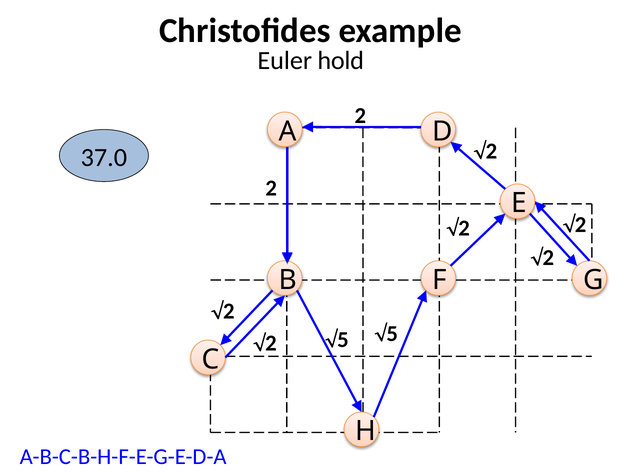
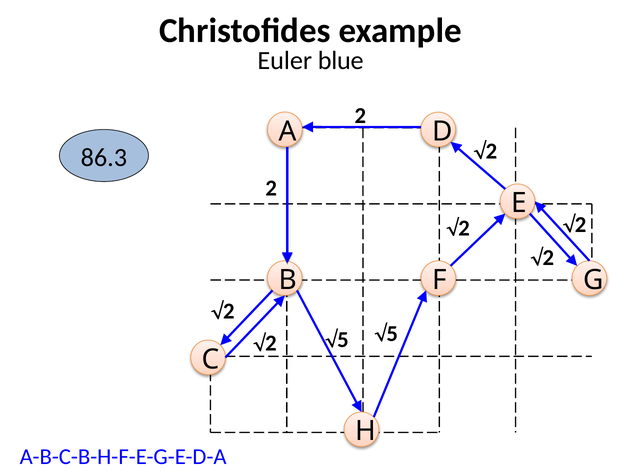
hold: hold -> blue
37.0: 37.0 -> 86.3
